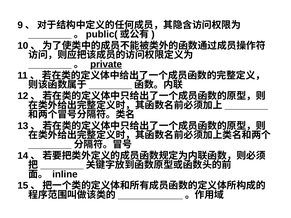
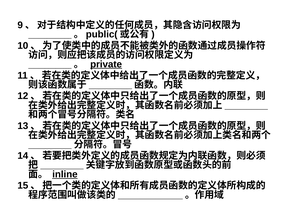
inline underline: none -> present
